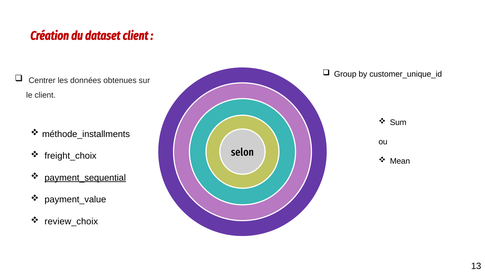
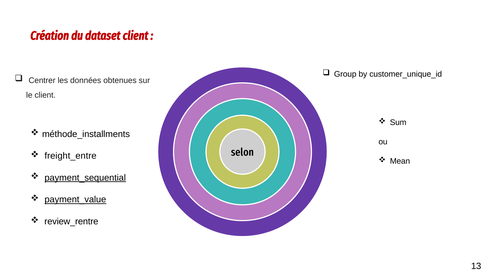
freight_choix: freight_choix -> freight_entre
payment_value underline: none -> present
review_choix: review_choix -> review_rentre
